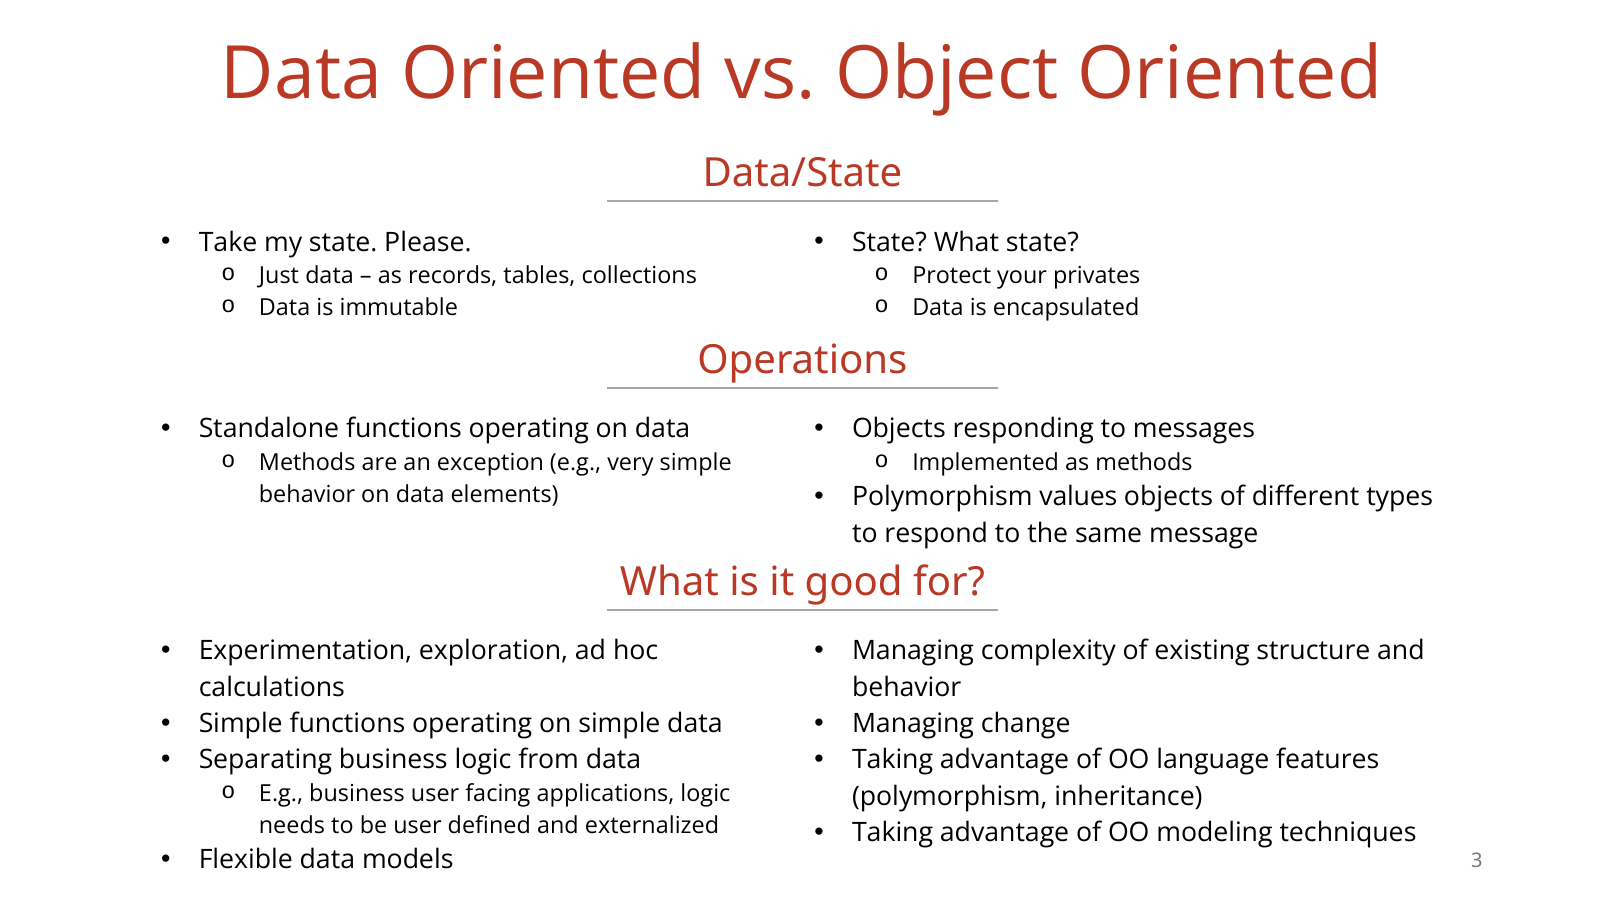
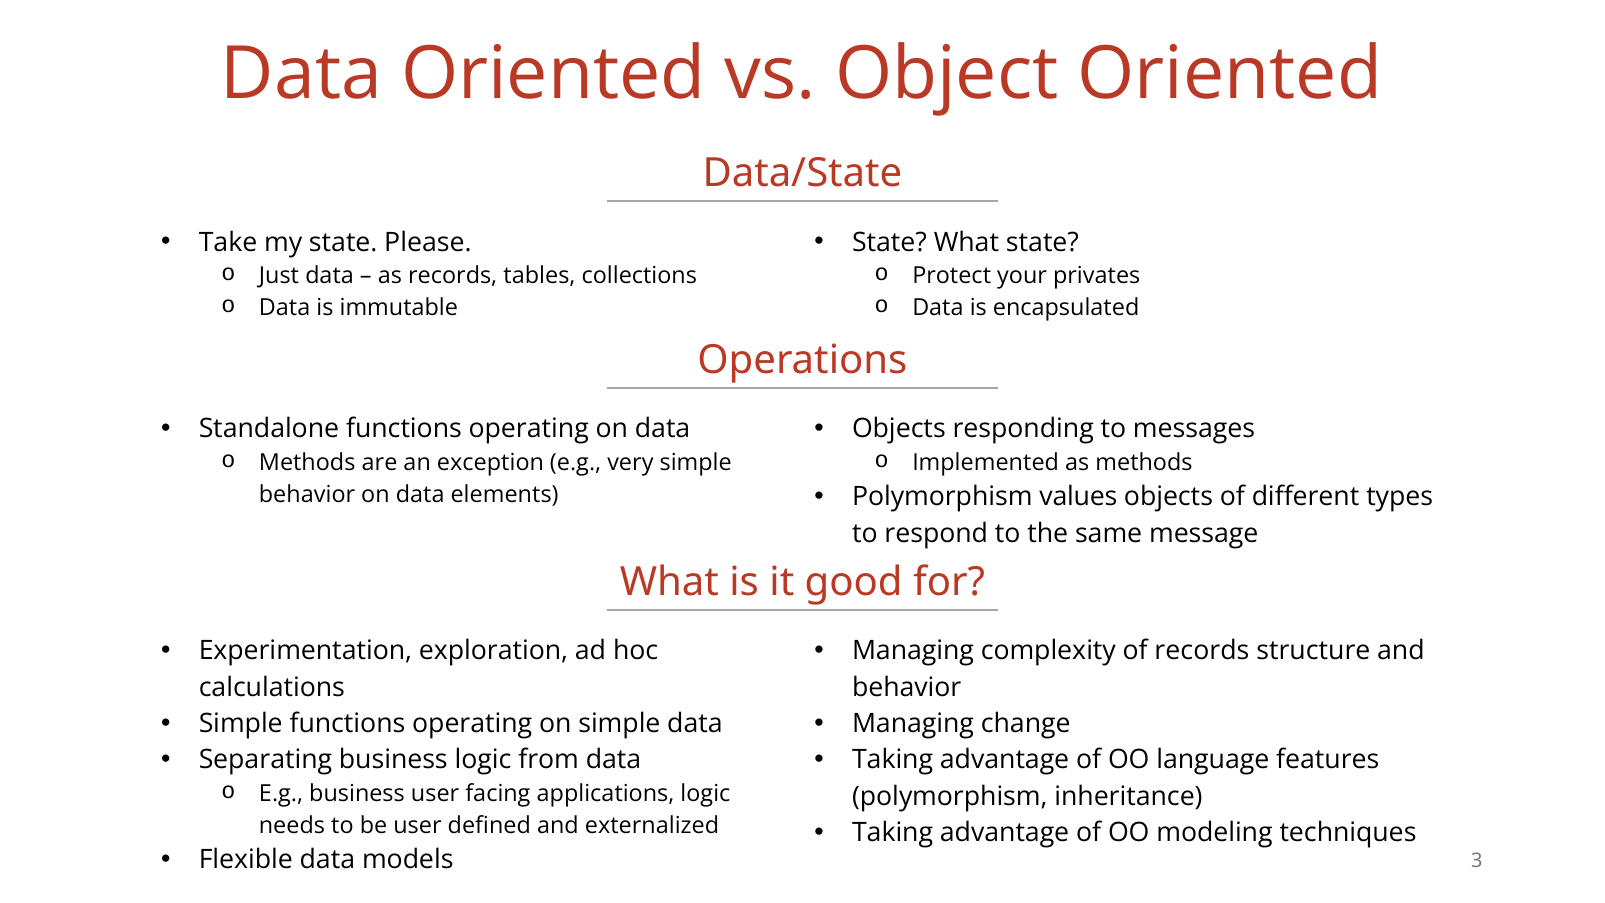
of existing: existing -> records
